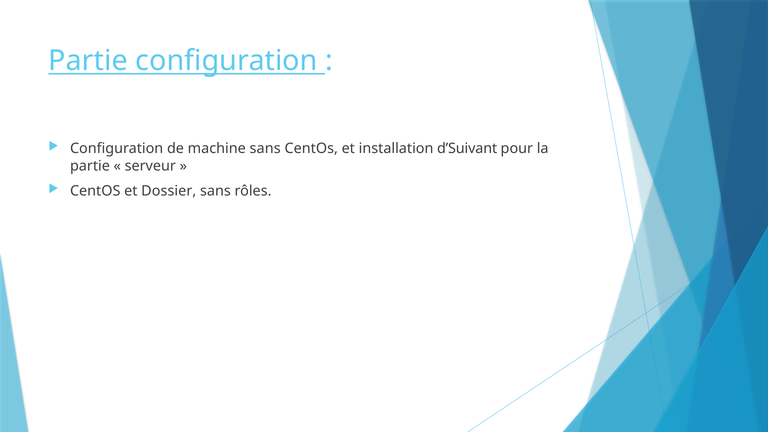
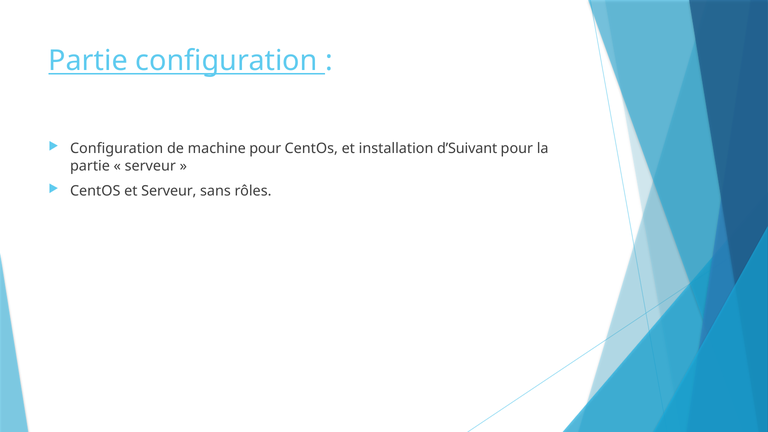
machine sans: sans -> pour
et Dossier: Dossier -> Serveur
